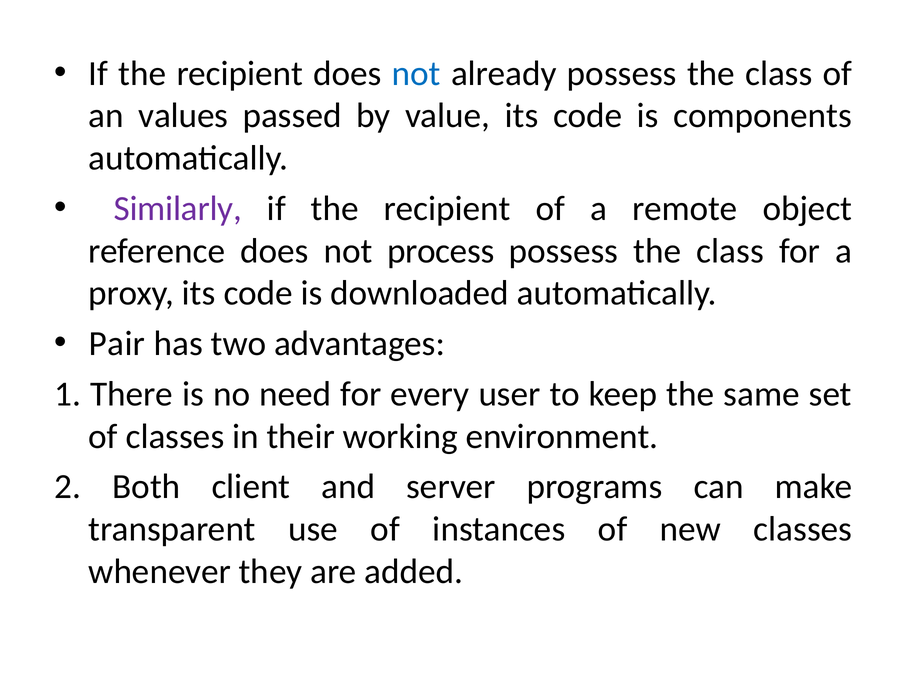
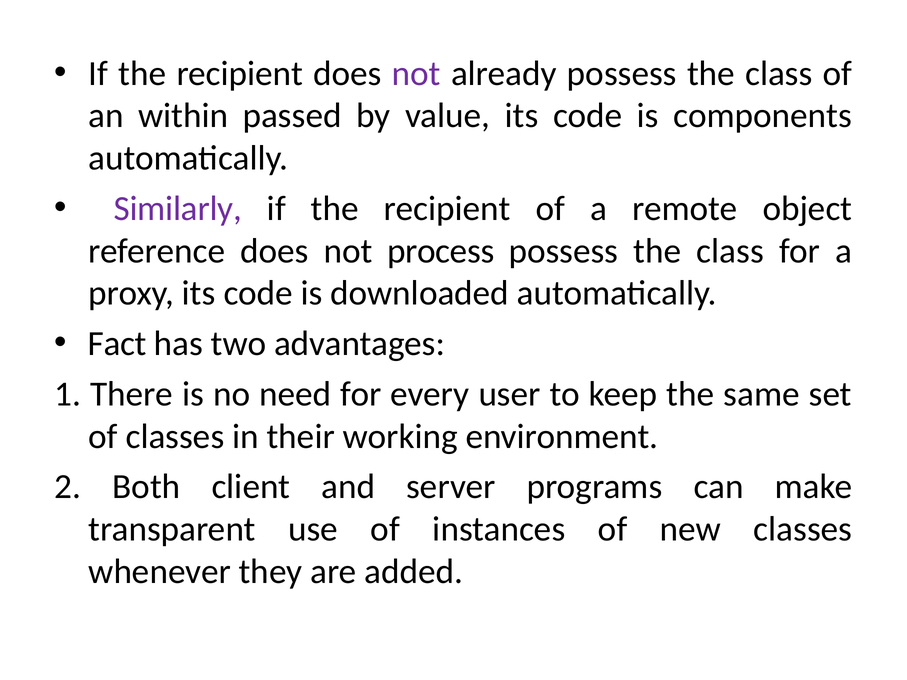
not at (416, 74) colour: blue -> purple
values: values -> within
Pair: Pair -> Fact
